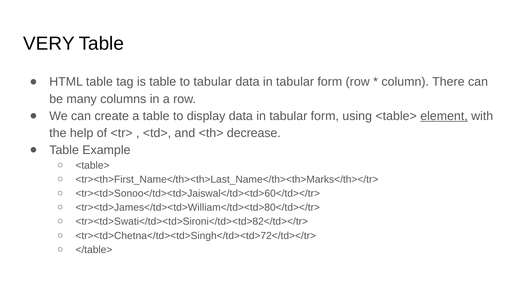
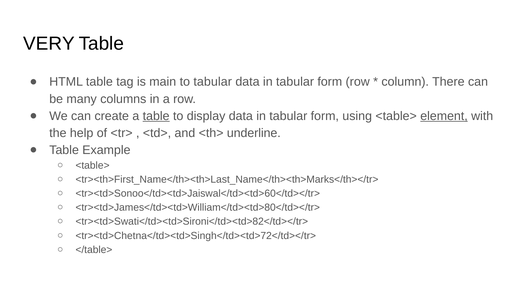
is table: table -> main
table at (156, 116) underline: none -> present
decrease: decrease -> underline
